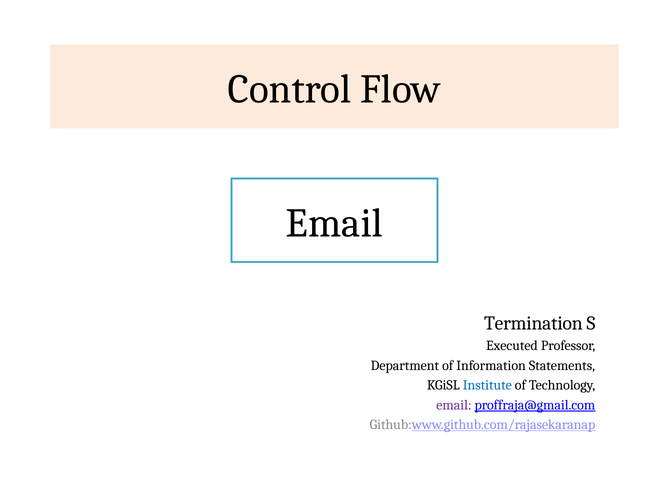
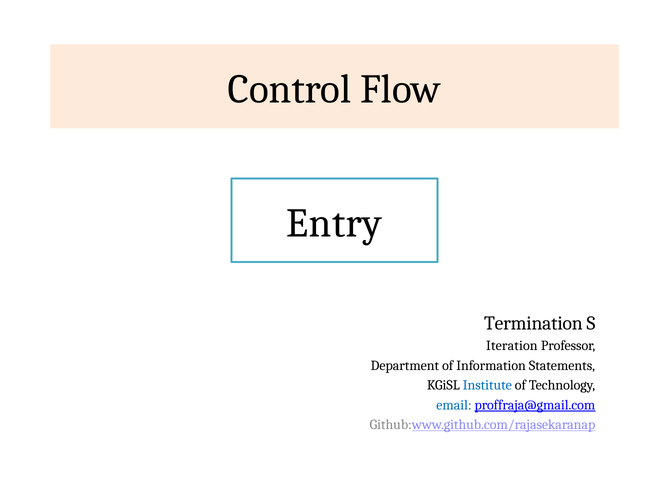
Email at (334, 223): Email -> Entry
Executed: Executed -> Iteration
email at (454, 405) colour: purple -> blue
